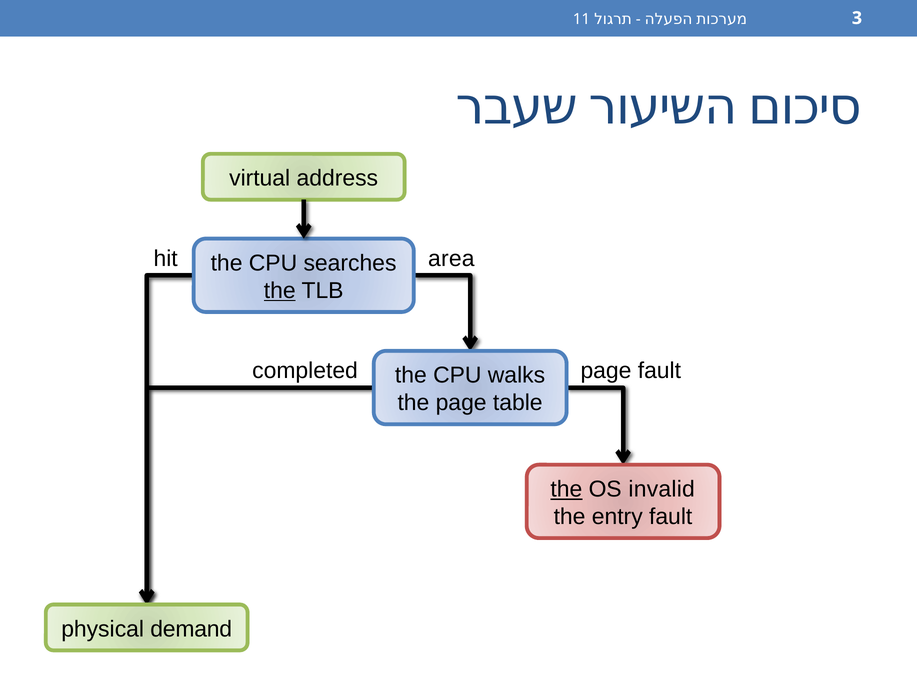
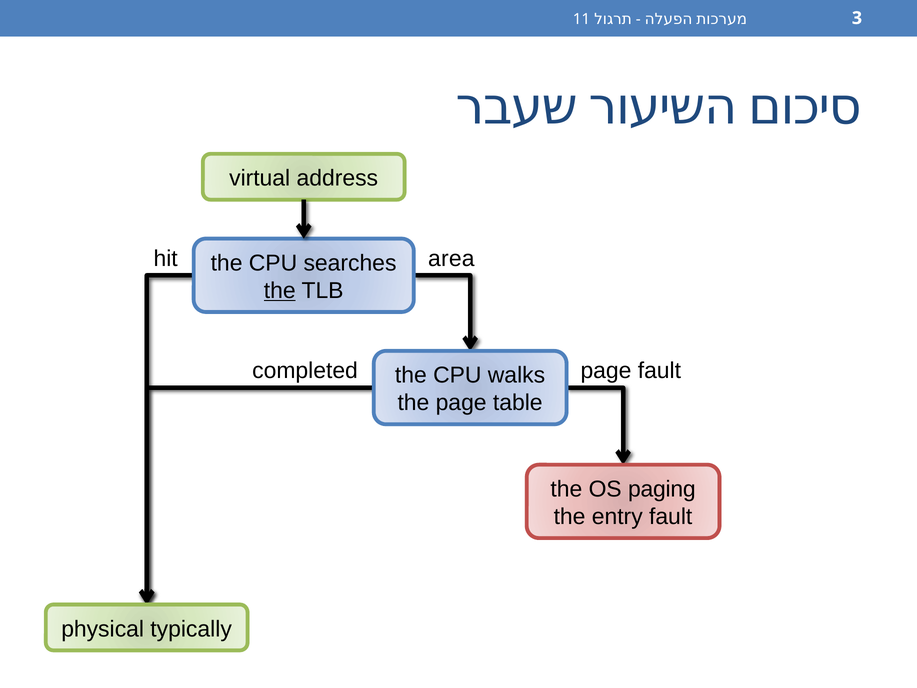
the at (566, 489) underline: present -> none
invalid: invalid -> paging
demand: demand -> typically
